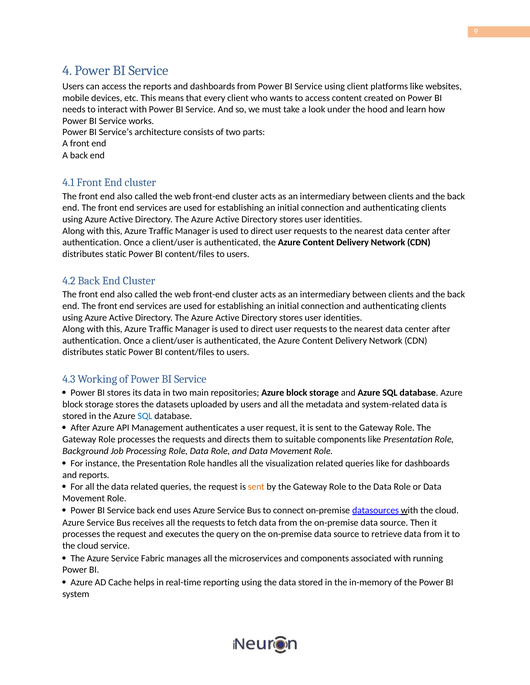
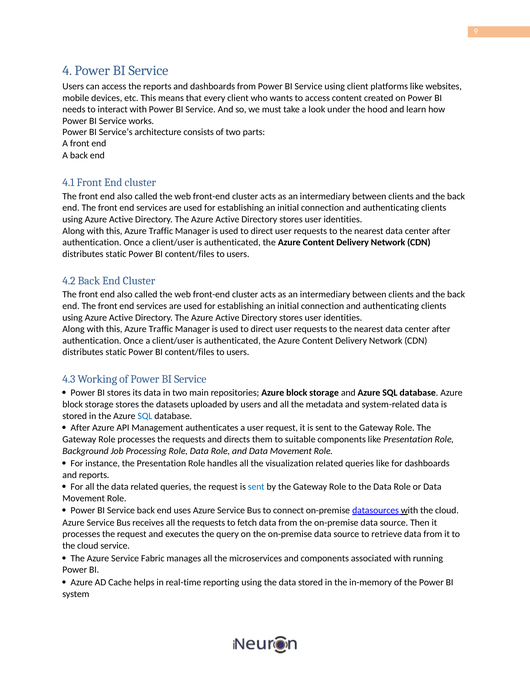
sent at (256, 487) colour: orange -> blue
